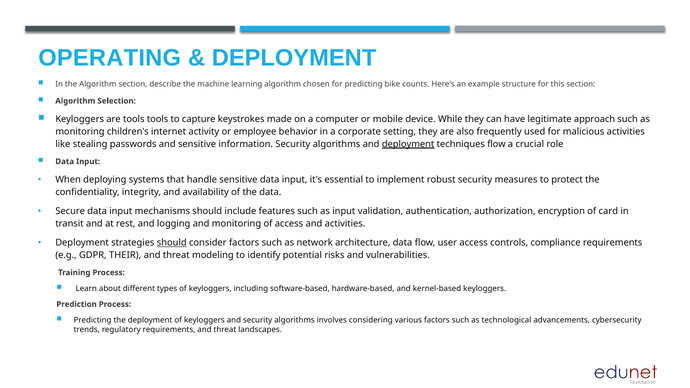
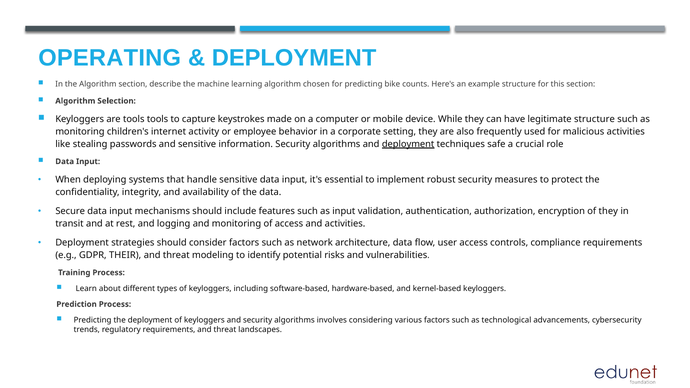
legitimate approach: approach -> structure
techniques flow: flow -> safe
of card: card -> they
should at (172, 243) underline: present -> none
